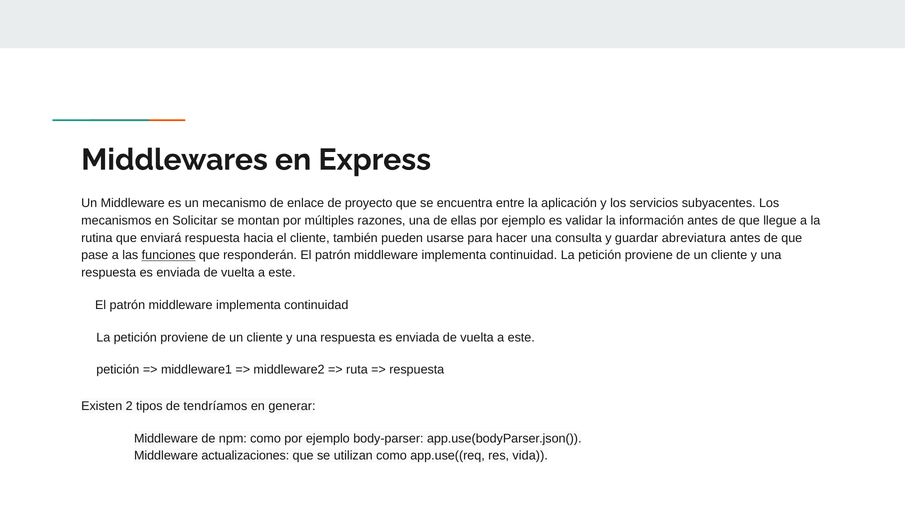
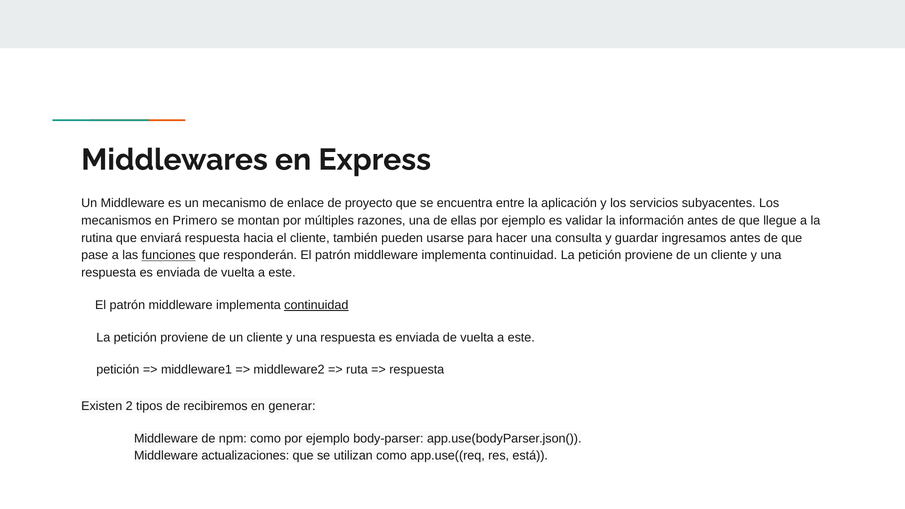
Solicitar: Solicitar -> Primero
abreviatura: abreviatura -> ingresamos
continuidad at (316, 305) underline: none -> present
tendríamos: tendríamos -> recibiremos
vida: vida -> está
